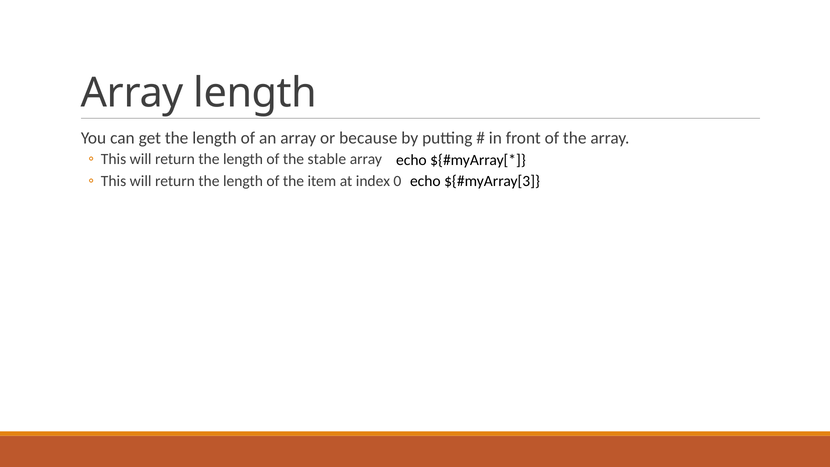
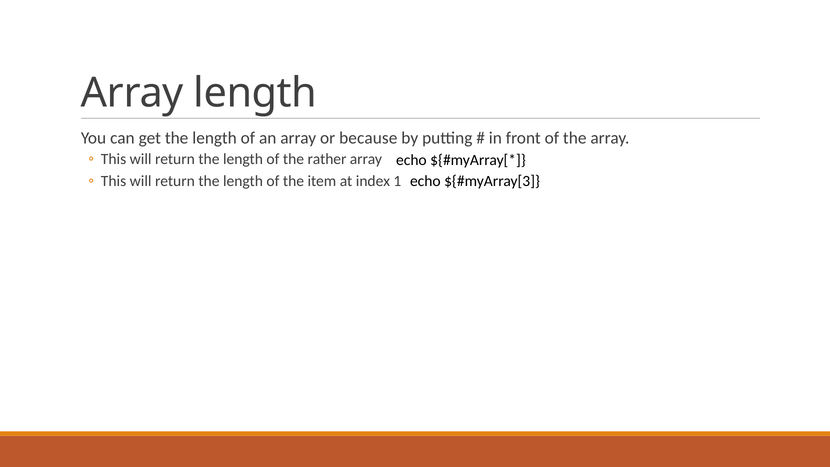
stable: stable -> rather
0: 0 -> 1
